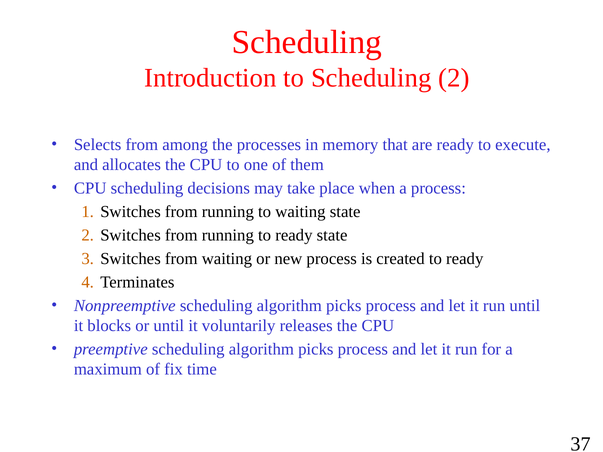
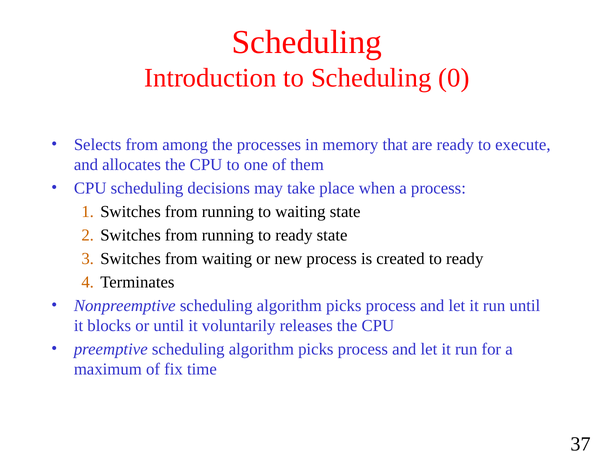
Scheduling 2: 2 -> 0
